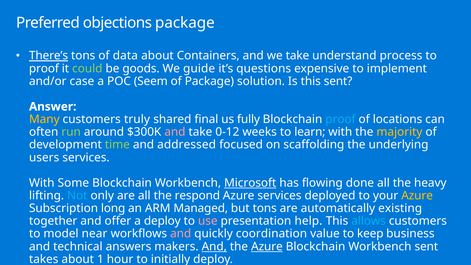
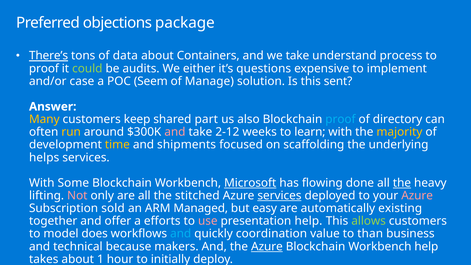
goods: goods -> audits
guide: guide -> either
of Package: Package -> Manage
truly: truly -> keep
final: final -> part
fully: fully -> also
locations: locations -> directory
run colour: light green -> yellow
0-12: 0-12 -> 2-12
time colour: light green -> yellow
addressed: addressed -> shipments
users: users -> helps
the at (402, 183) underline: none -> present
Not colour: light blue -> pink
respond: respond -> stitched
services at (279, 196) underline: none -> present
Azure at (417, 196) colour: yellow -> pink
long: long -> sold
but tons: tons -> easy
a deploy: deploy -> efforts
allows colour: light blue -> light green
near: near -> does
and at (181, 234) colour: pink -> light blue
keep: keep -> than
answers: answers -> because
And at (214, 246) underline: present -> none
Workbench sent: sent -> help
